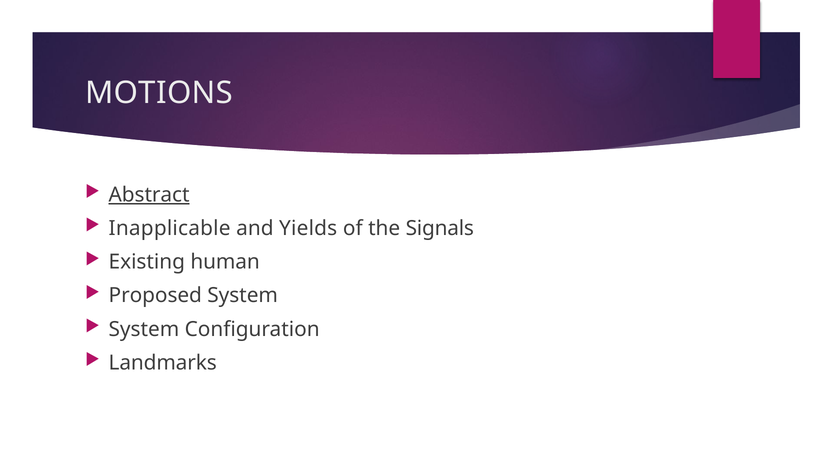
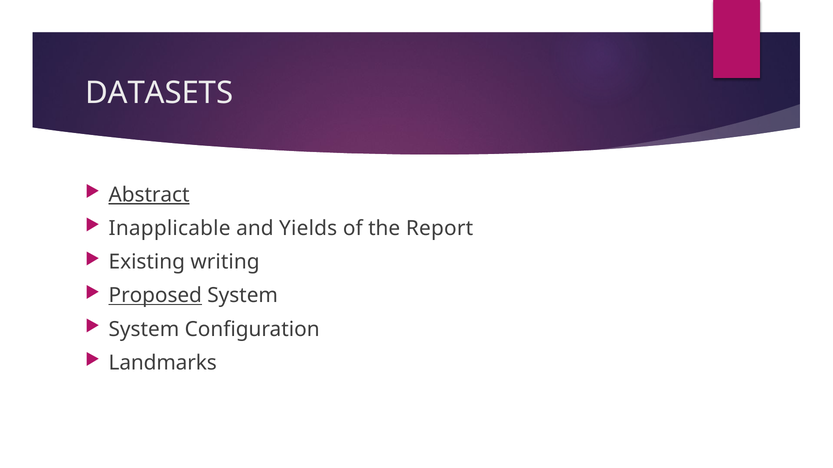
MOTIONS: MOTIONS -> DATASETS
Signals: Signals -> Report
human: human -> writing
Proposed underline: none -> present
